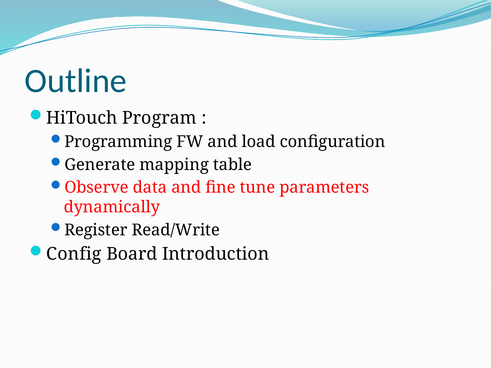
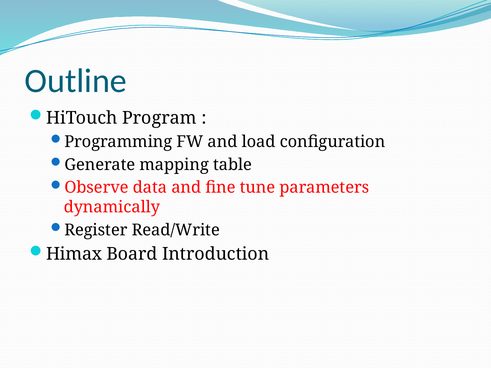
Config: Config -> Himax
